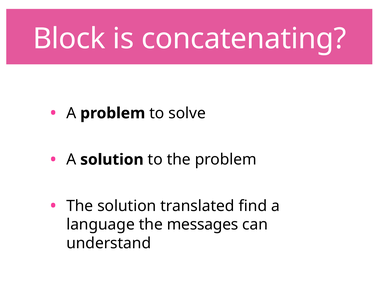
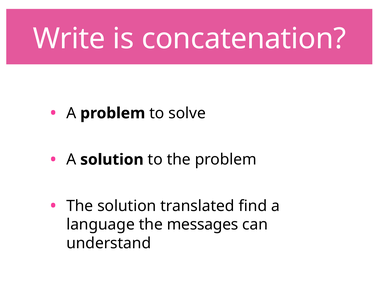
Block: Block -> Write
concatenating: concatenating -> concatenation
